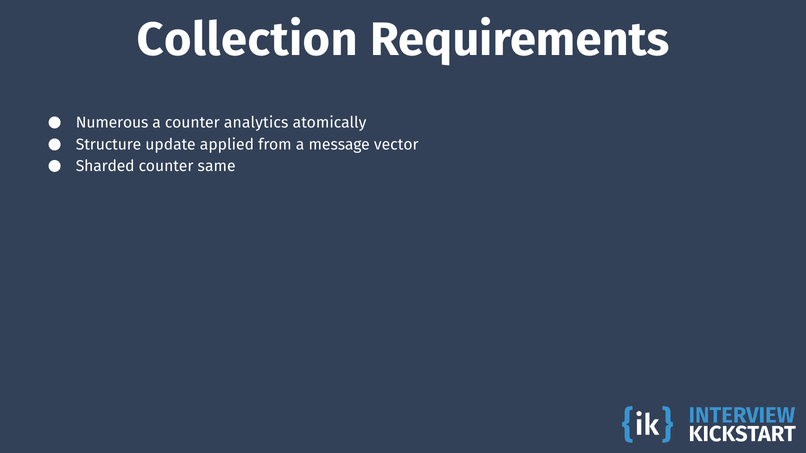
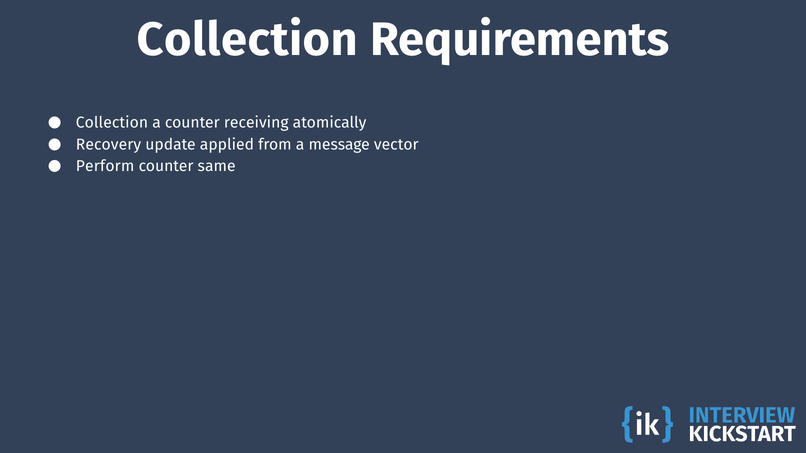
Numerous at (112, 123): Numerous -> Collection
analytics: analytics -> receiving
Structure: Structure -> Recovery
Sharded: Sharded -> Perform
